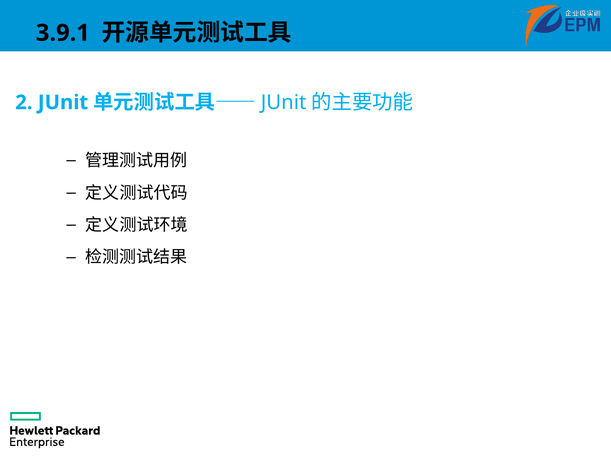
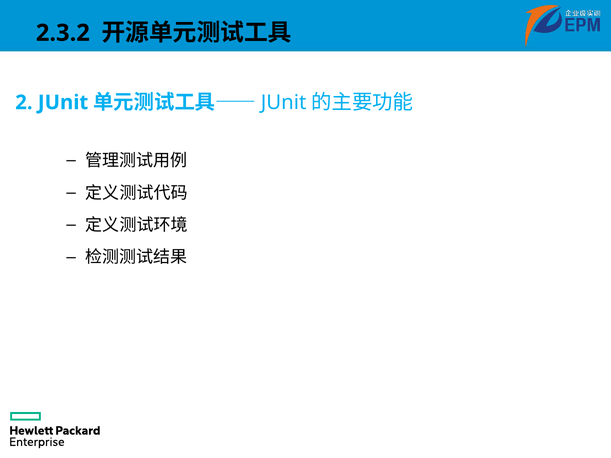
3.9.1: 3.9.1 -> 2.3.2
